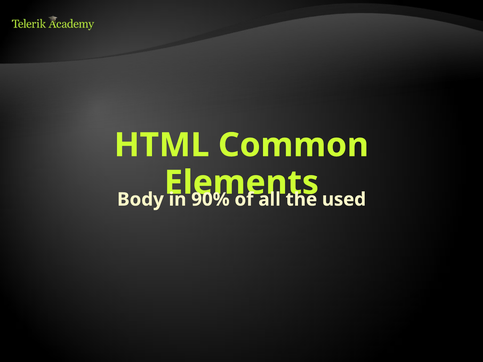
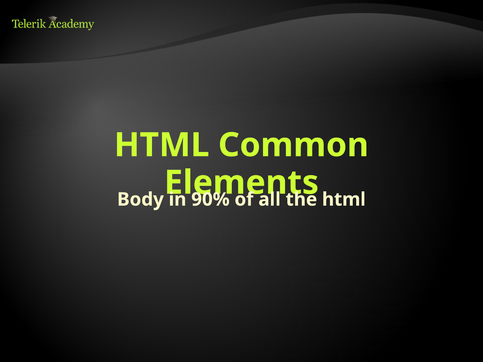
used at (344, 200): used -> html
